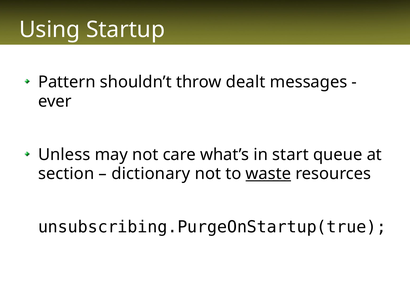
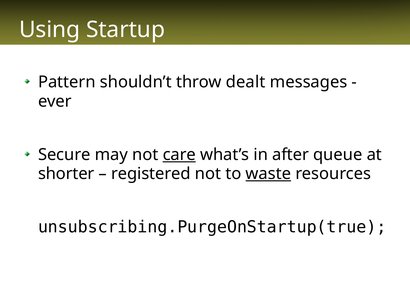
Unless: Unless -> Secure
care underline: none -> present
start: start -> after
section: section -> shorter
dictionary: dictionary -> registered
